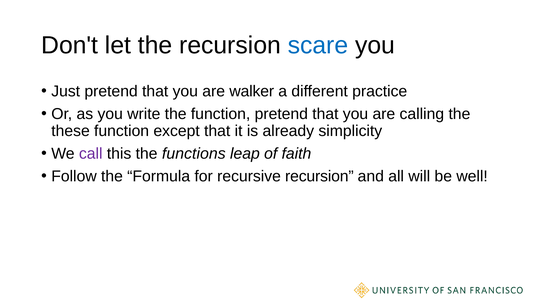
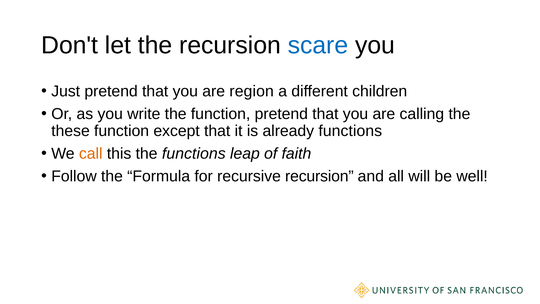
walker: walker -> region
practice: practice -> children
already simplicity: simplicity -> functions
call colour: purple -> orange
